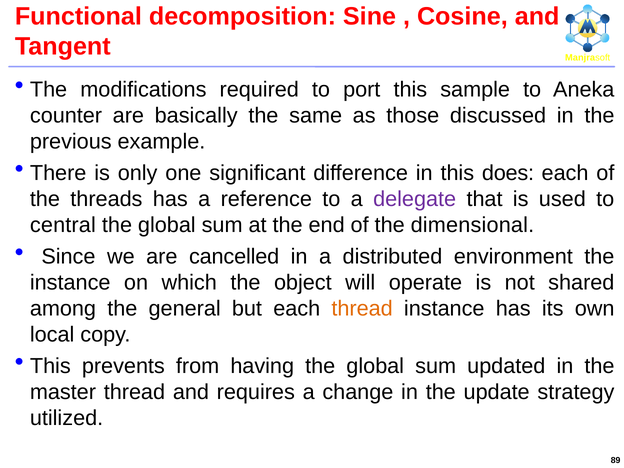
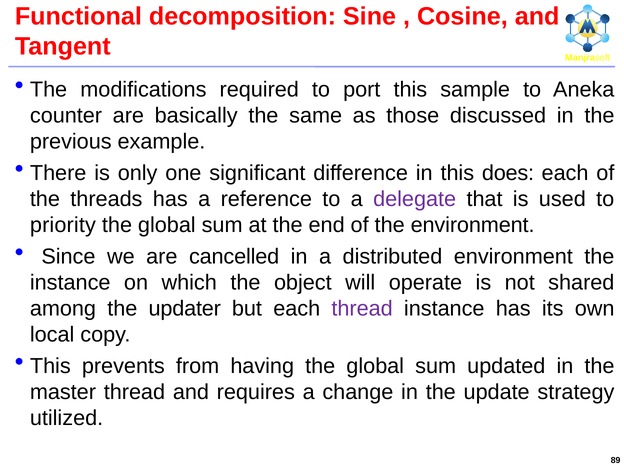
central: central -> priority
the dimensional: dimensional -> environment
general: general -> updater
thread at (362, 308) colour: orange -> purple
